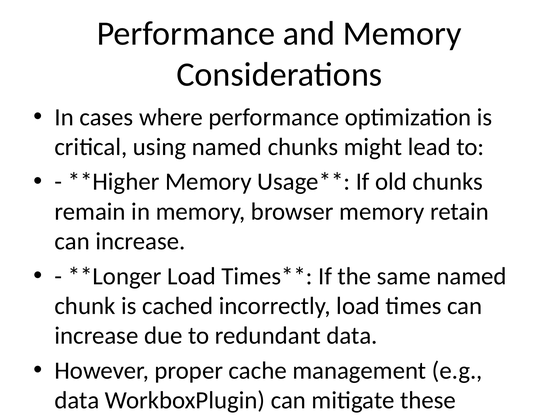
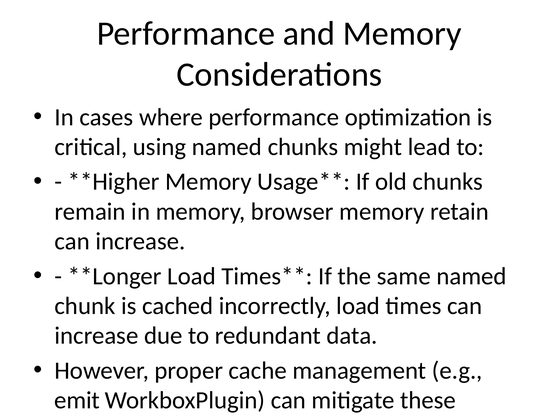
data at (77, 401): data -> emit
